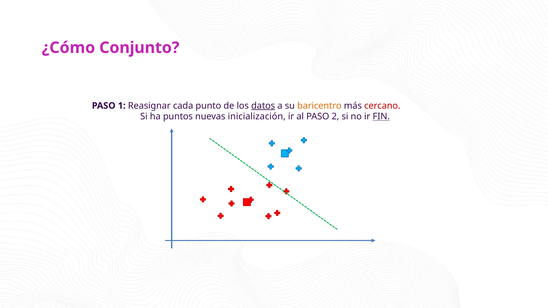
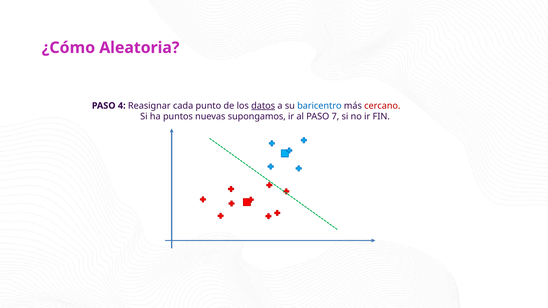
Conjunto: Conjunto -> Aleatoria
1: 1 -> 4
baricentro colour: orange -> blue
inicialización: inicialización -> supongamos
2: 2 -> 7
FIN underline: present -> none
